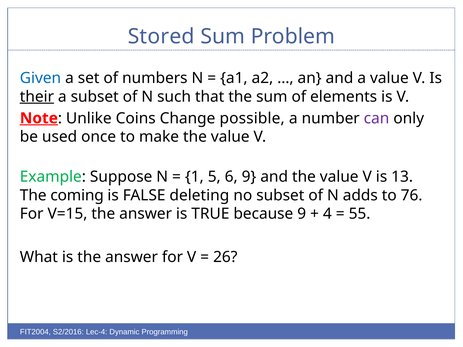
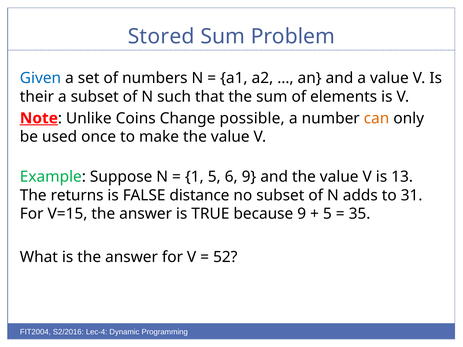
their underline: present -> none
can colour: purple -> orange
coming: coming -> returns
deleting: deleting -> distance
76: 76 -> 31
4 at (327, 214): 4 -> 5
55: 55 -> 35
26: 26 -> 52
